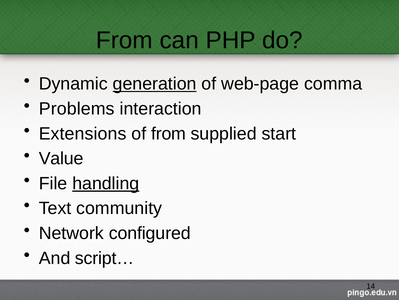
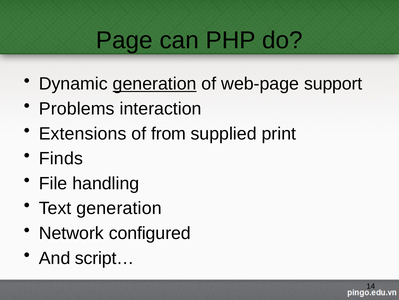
From at (124, 40): From -> Page
comma: comma -> support
start: start -> print
Value: Value -> Finds
handling underline: present -> none
Text community: community -> generation
